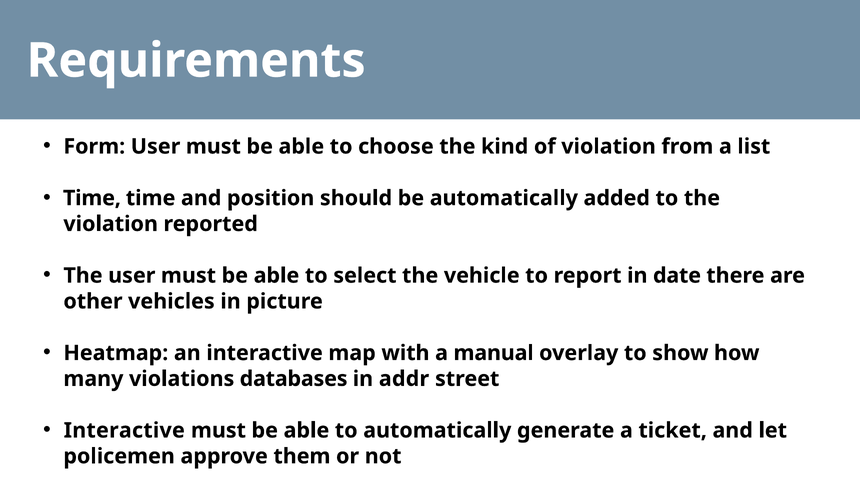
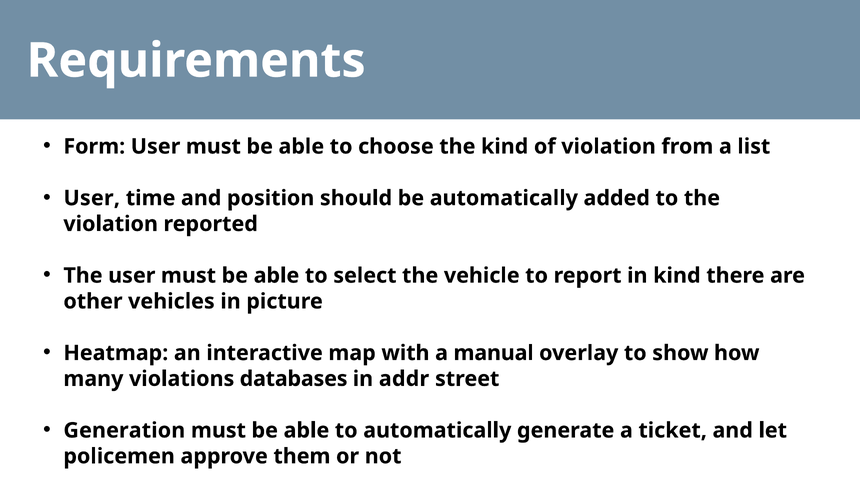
Time at (92, 198): Time -> User
in date: date -> kind
Interactive at (124, 430): Interactive -> Generation
